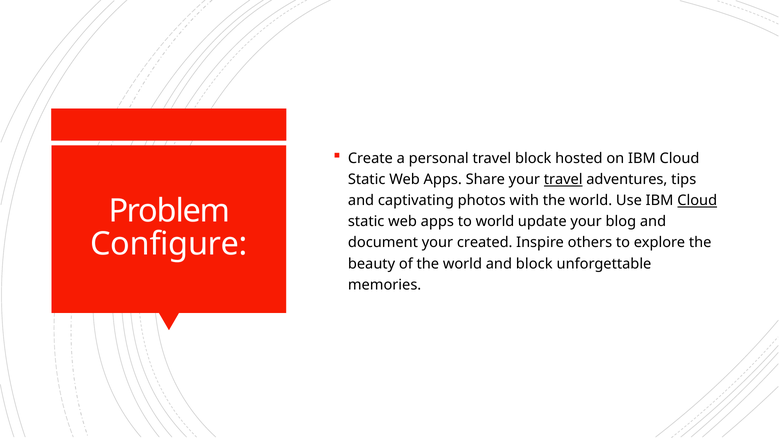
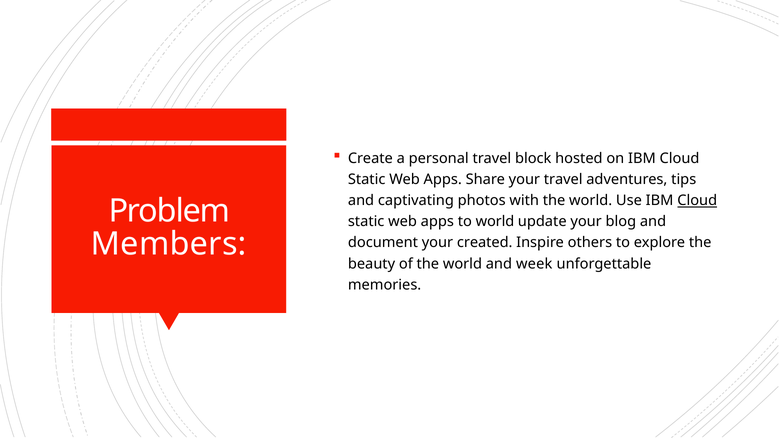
travel at (563, 180) underline: present -> none
Configure: Configure -> Members
and block: block -> week
